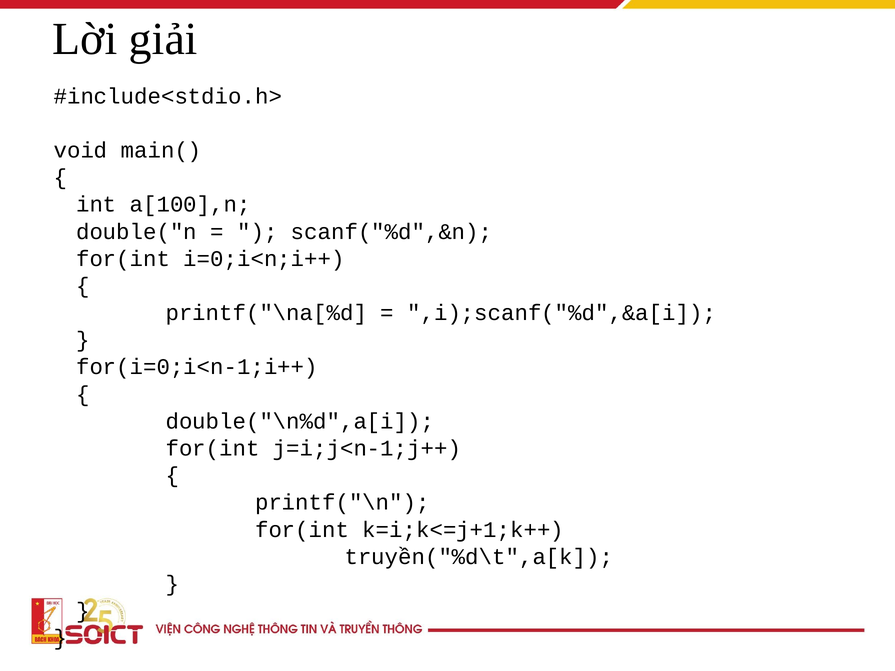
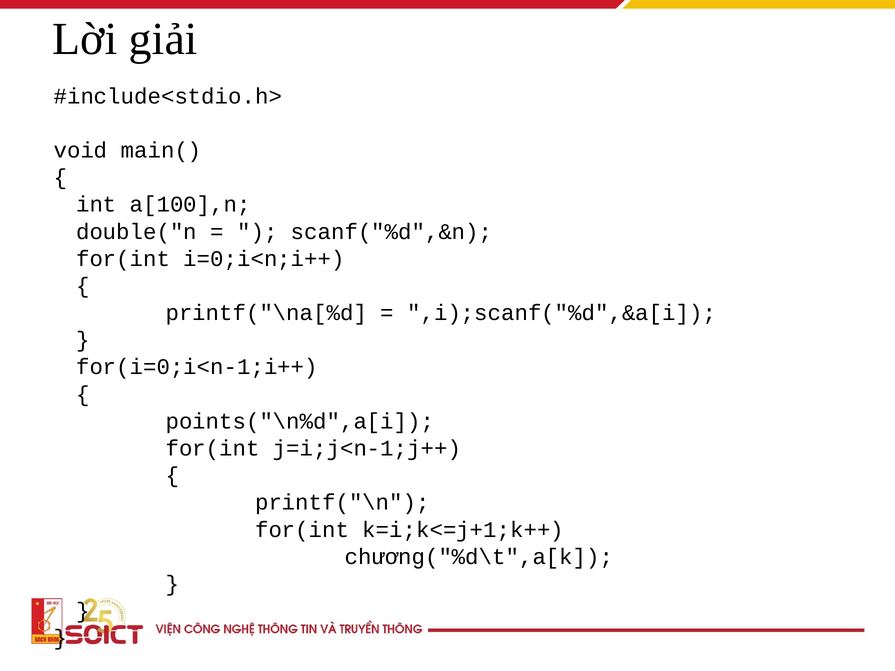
double("\n%d",a[i: double("\n%d",a[i -> points("\n%d",a[i
truyền("%d\t",a[k: truyền("%d\t",a[k -> chương("%d\t",a[k
